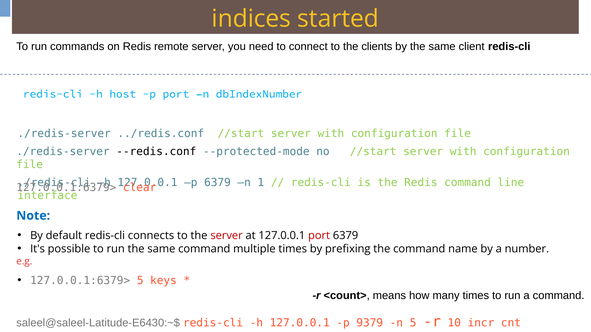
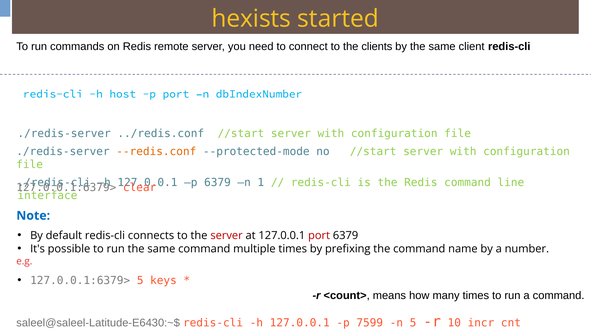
indices: indices -> hexists
--redis.conf colour: black -> orange
9379: 9379 -> 7599
